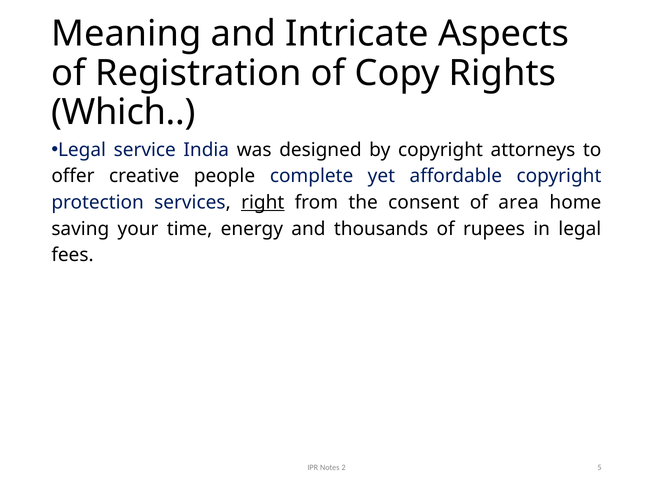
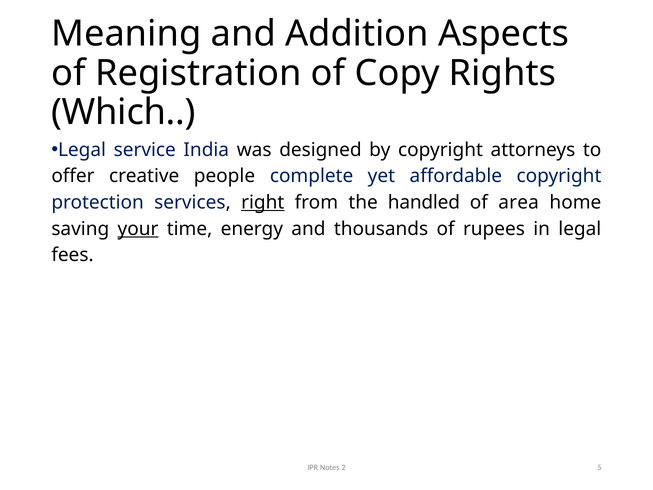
Intricate: Intricate -> Addition
consent: consent -> handled
your underline: none -> present
